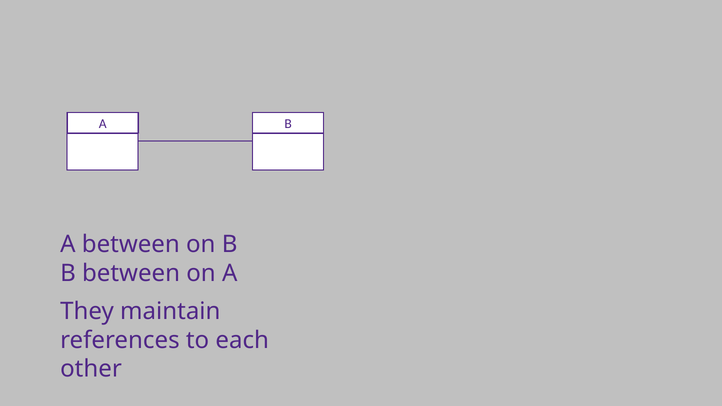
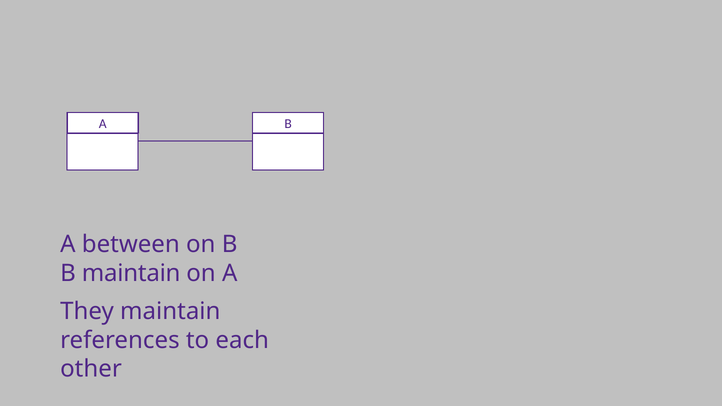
B between: between -> maintain
